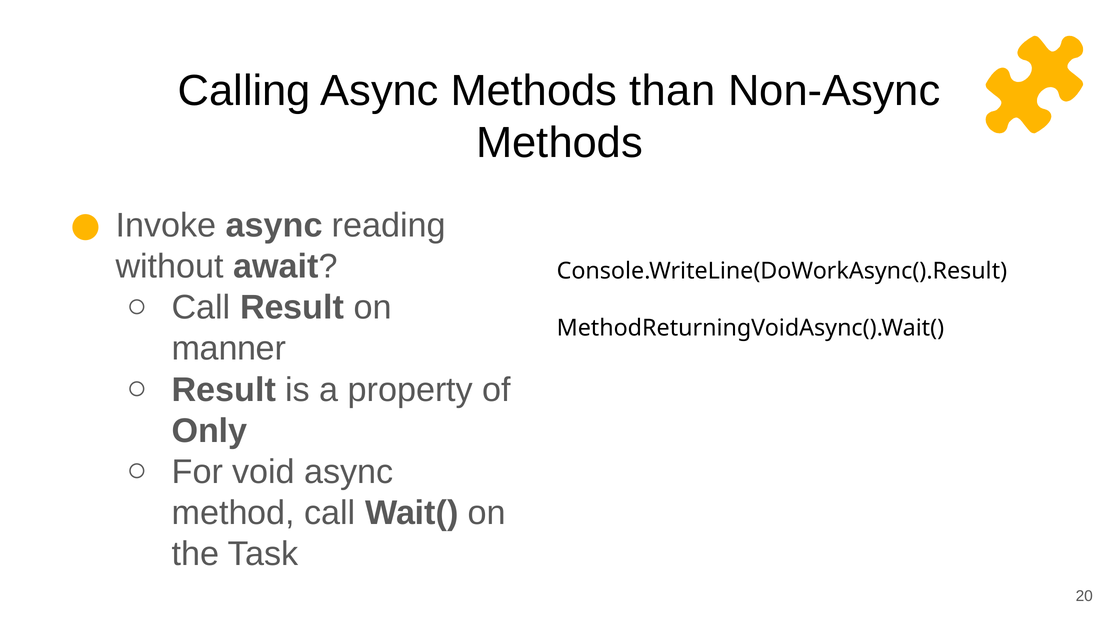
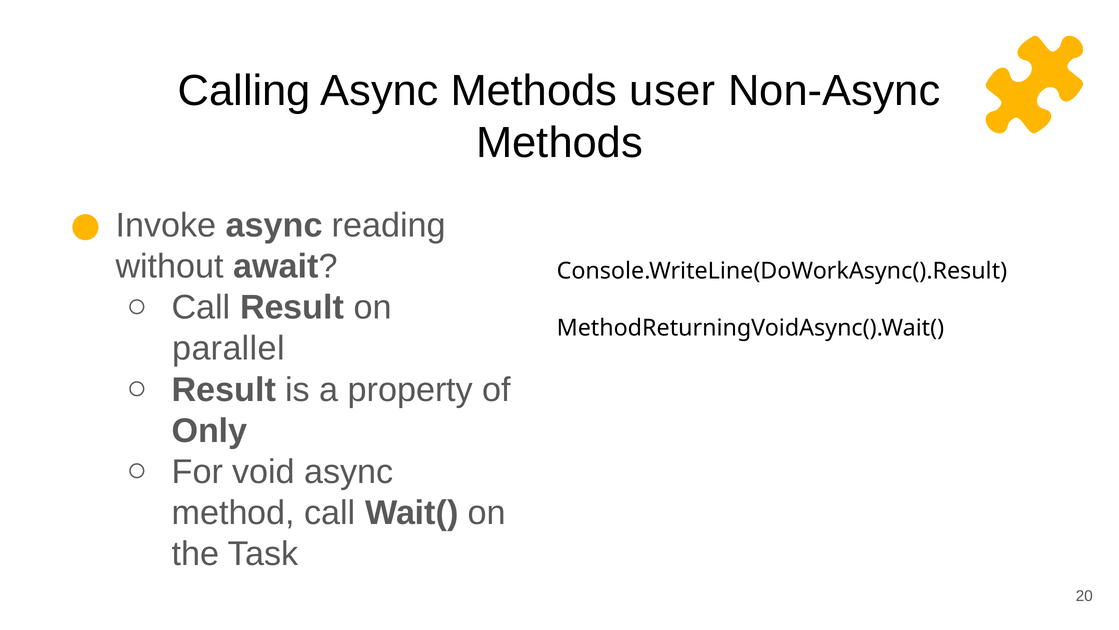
than: than -> user
manner: manner -> parallel
